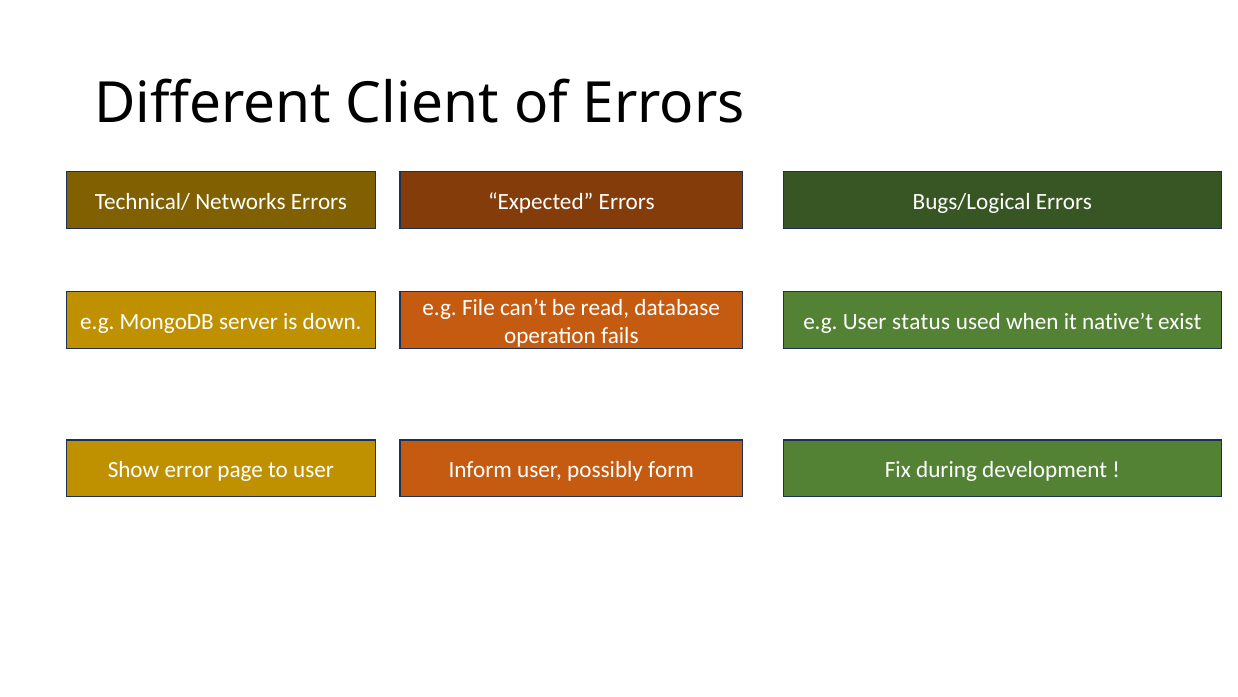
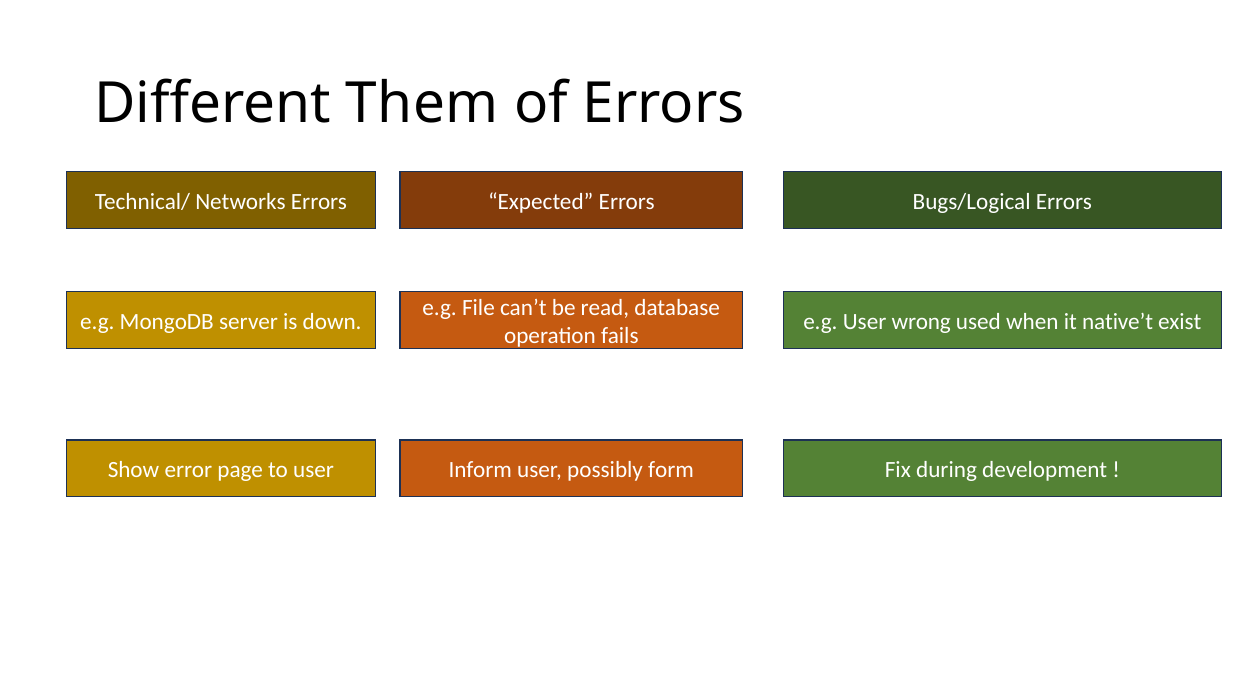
Client: Client -> Them
status: status -> wrong
